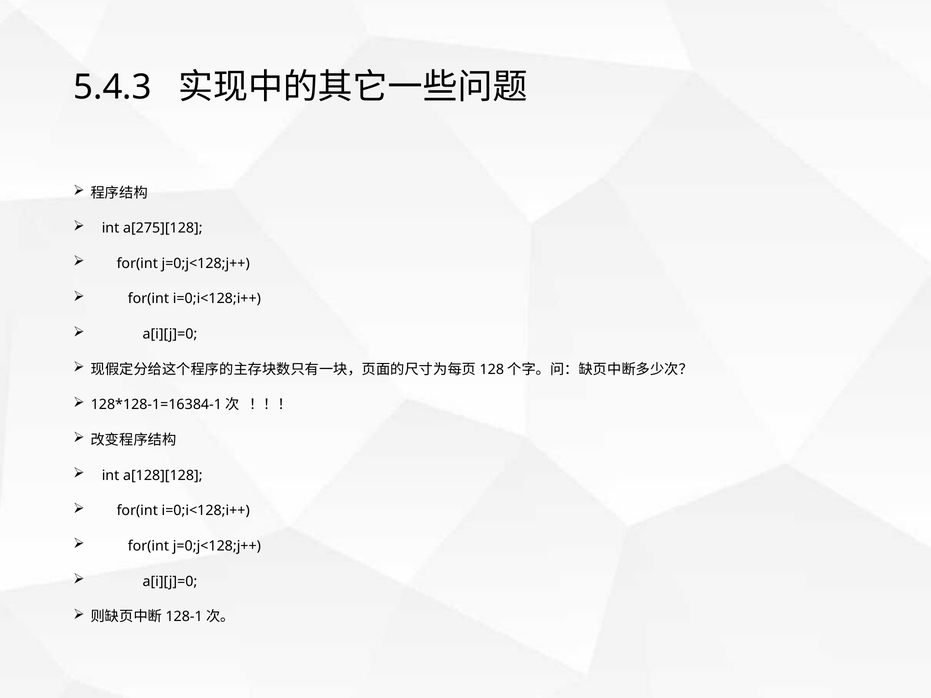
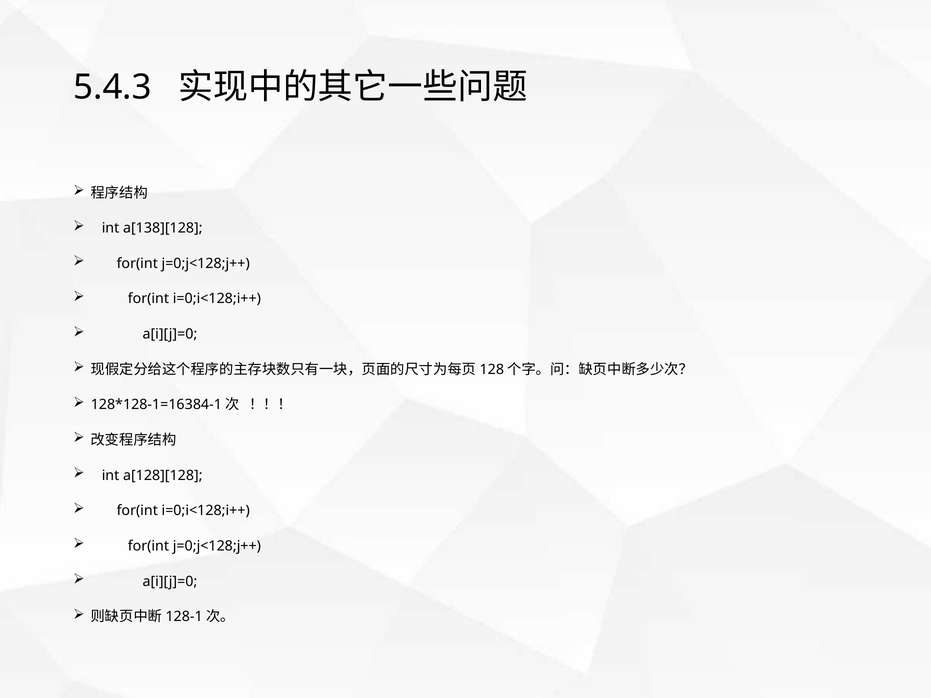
a[275][128: a[275][128 -> a[138][128
